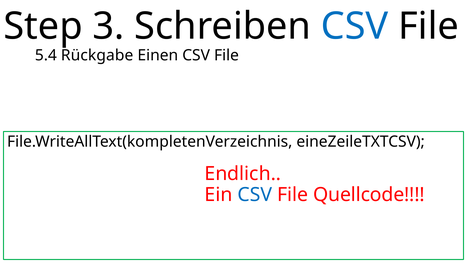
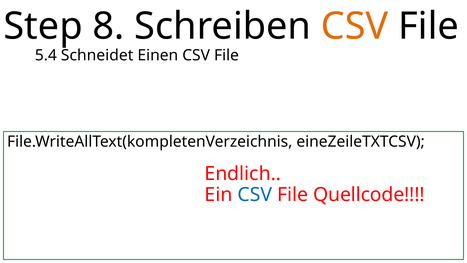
3: 3 -> 8
CSV at (355, 26) colour: blue -> orange
Rückgabe: Rückgabe -> Schneidet
